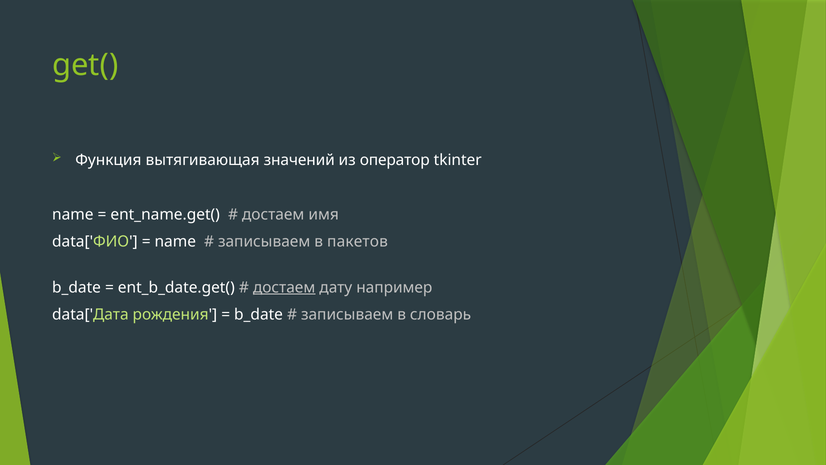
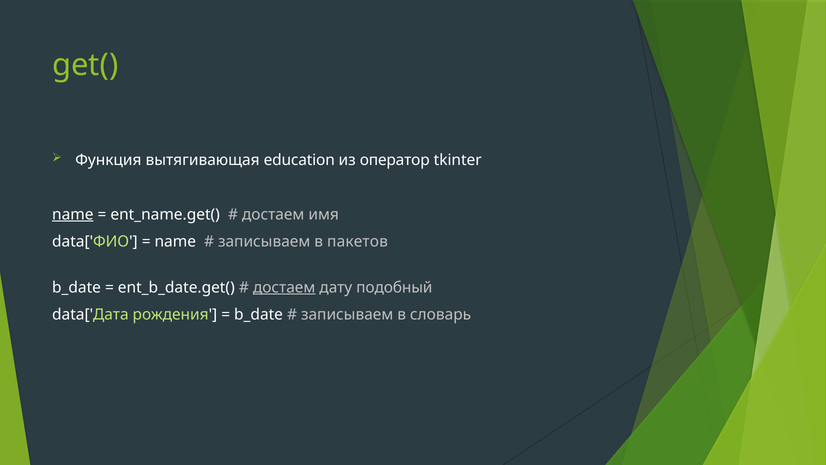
значений: значений -> education
name at (73, 214) underline: none -> present
например: например -> подобный
